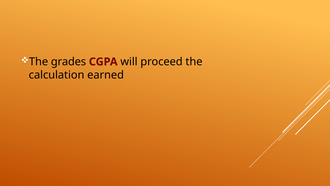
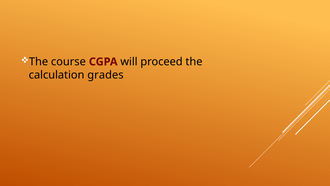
grades: grades -> course
earned: earned -> grades
